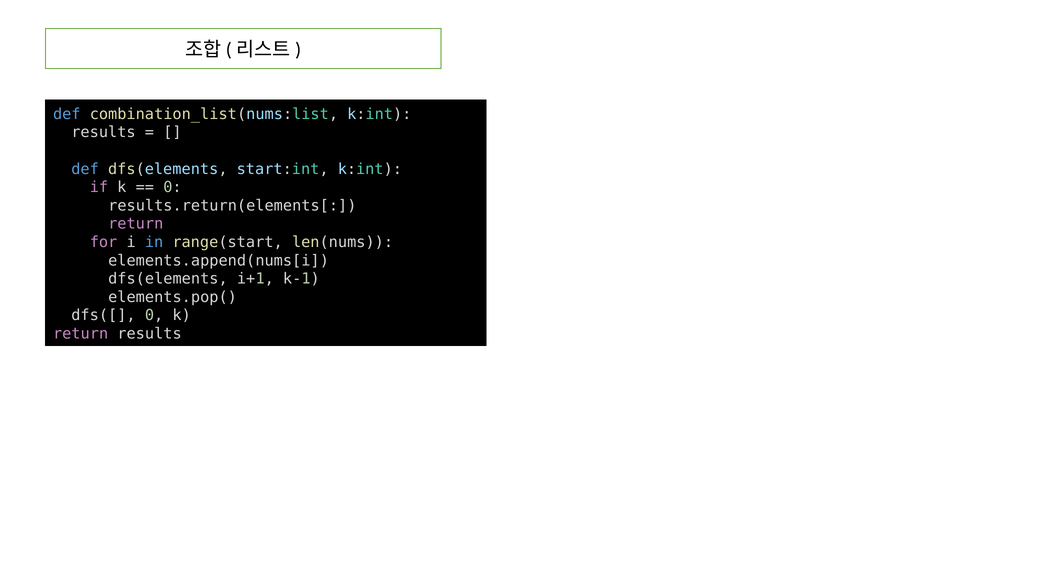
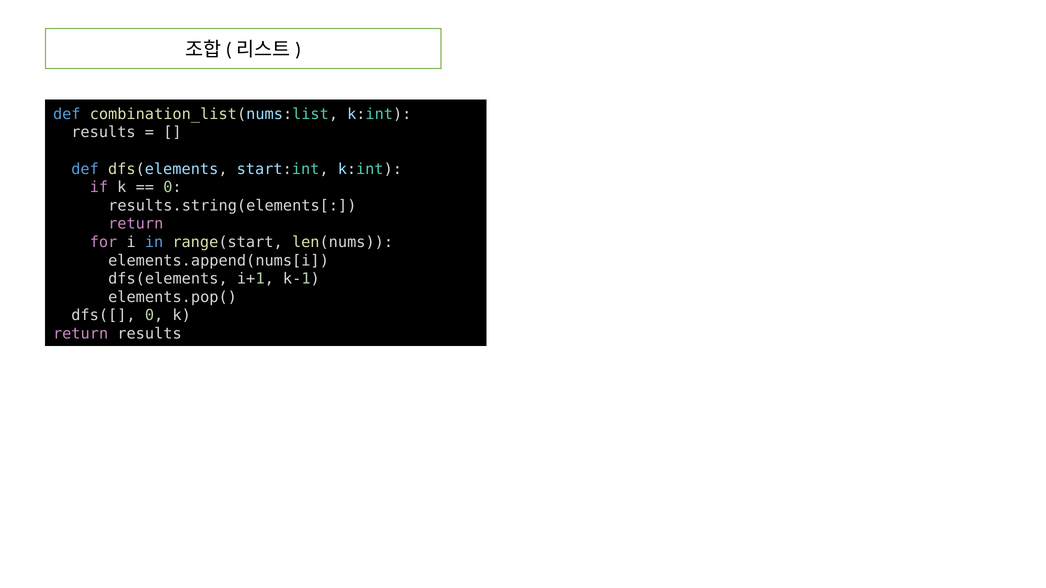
results.return(elements[: results.return(elements[ -> results.string(elements[
